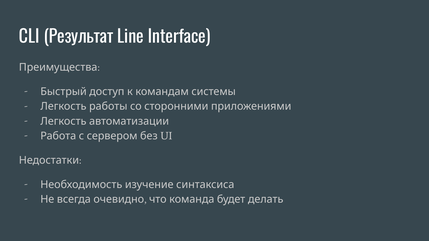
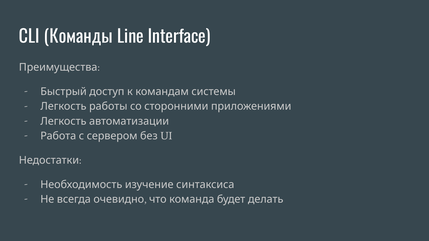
Результат: Результат -> Команды
